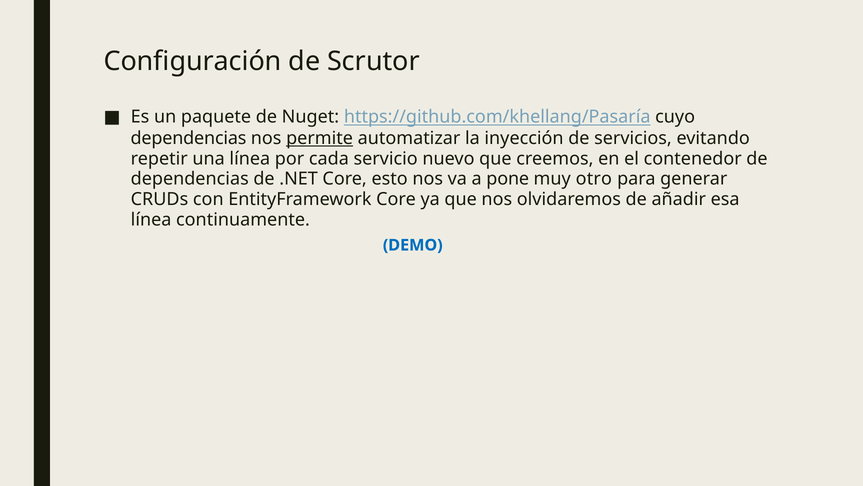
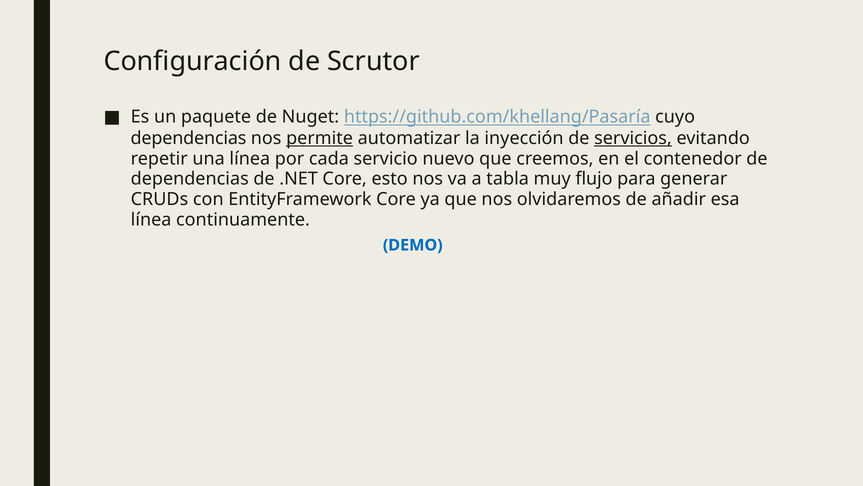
servicios underline: none -> present
pone: pone -> tabla
otro: otro -> flujo
